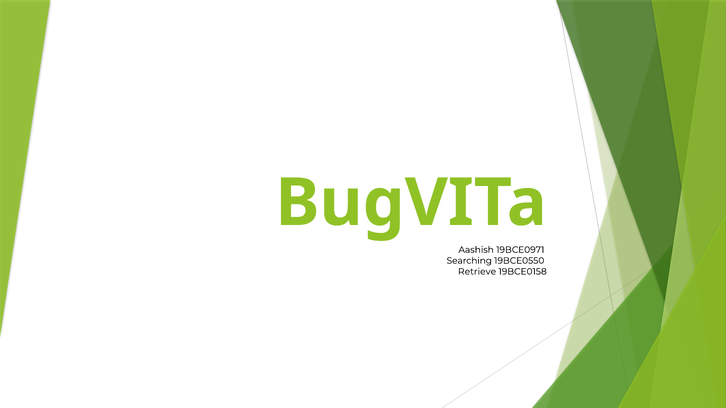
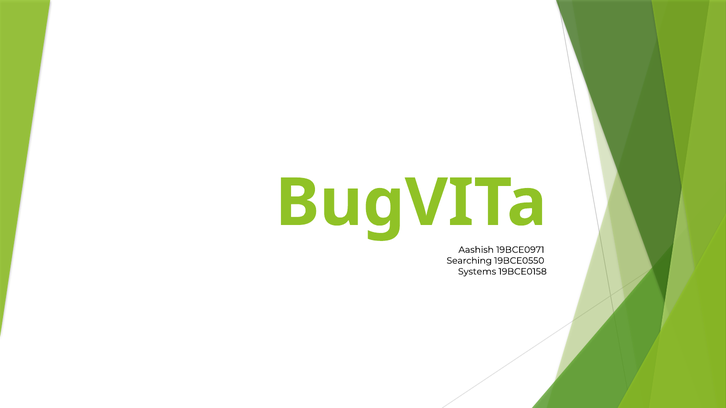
Retrieve: Retrieve -> Systems
